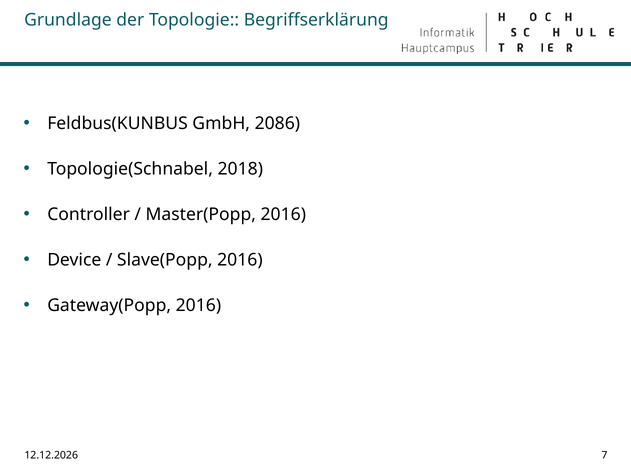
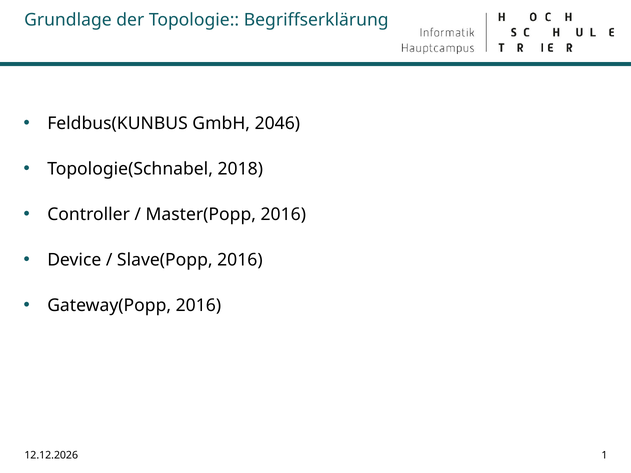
2086: 2086 -> 2046
7: 7 -> 1
